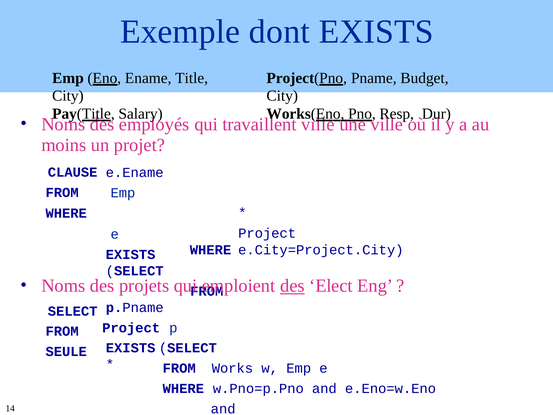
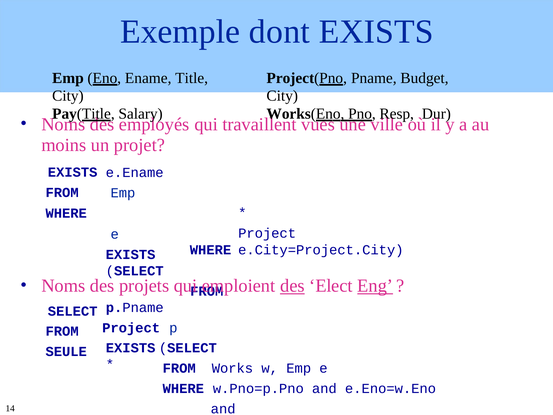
travaillent ville: ville -> vues
CLAUSE at (73, 172): CLAUSE -> EXISTS
Eng underline: none -> present
